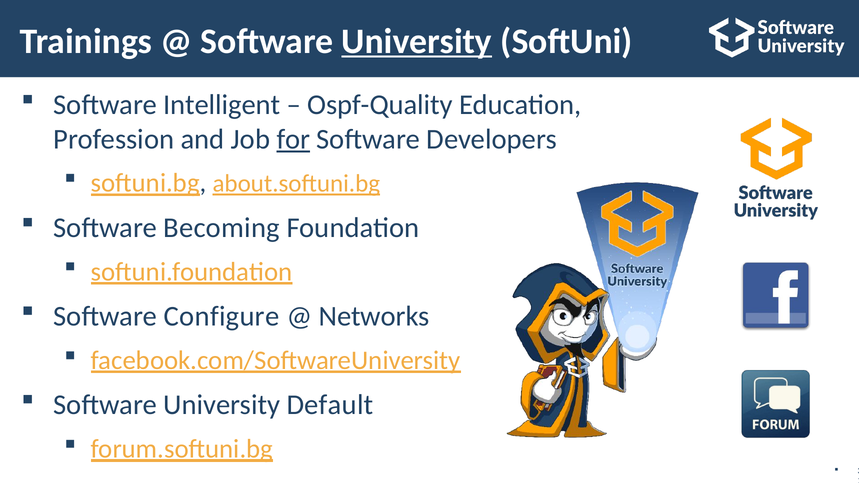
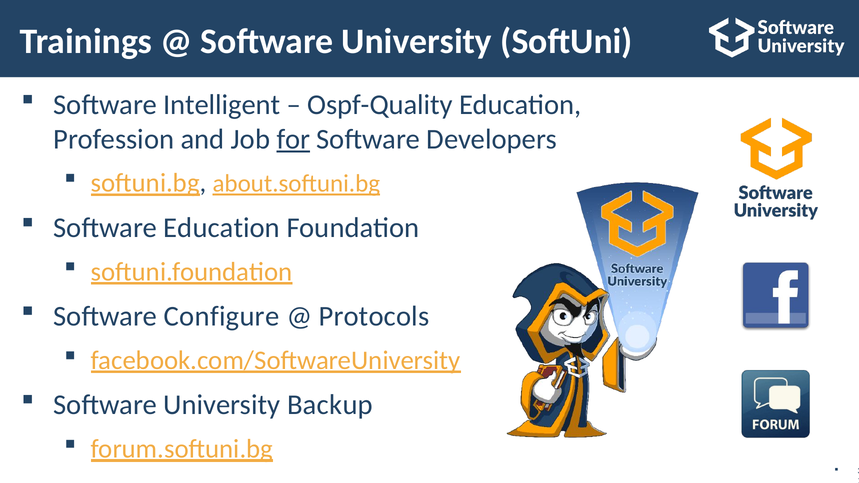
University at (417, 41) underline: present -> none
Software Becoming: Becoming -> Education
Networks: Networks -> Protocols
Default: Default -> Backup
